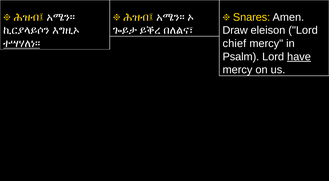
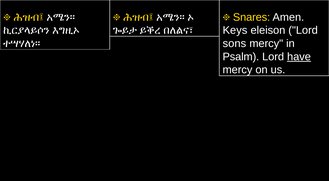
Draw: Draw -> Keys
chief: chief -> sons
ተሣሃለነ። underline: present -> none
